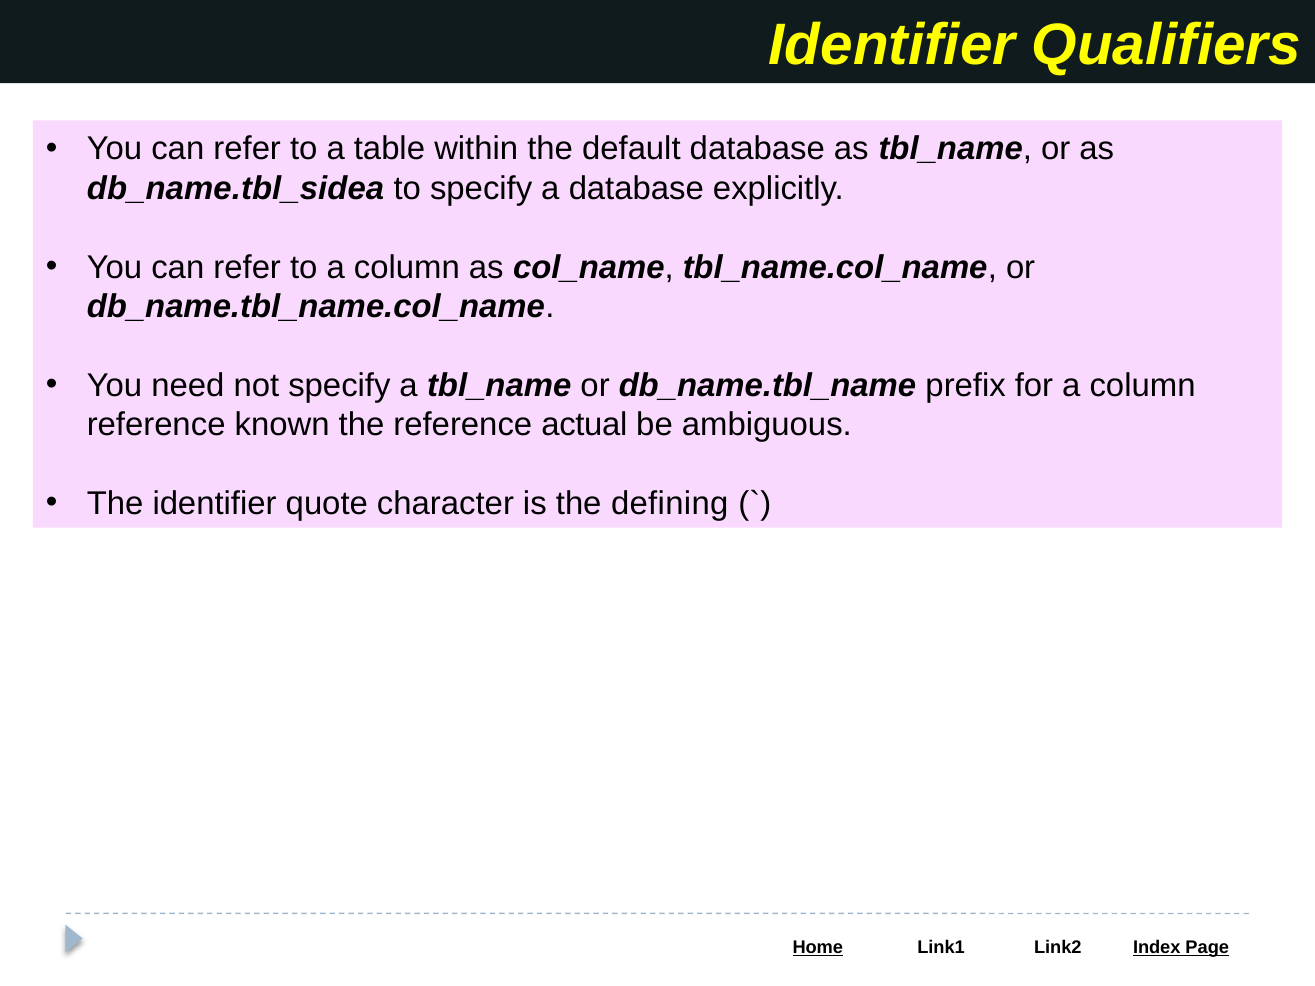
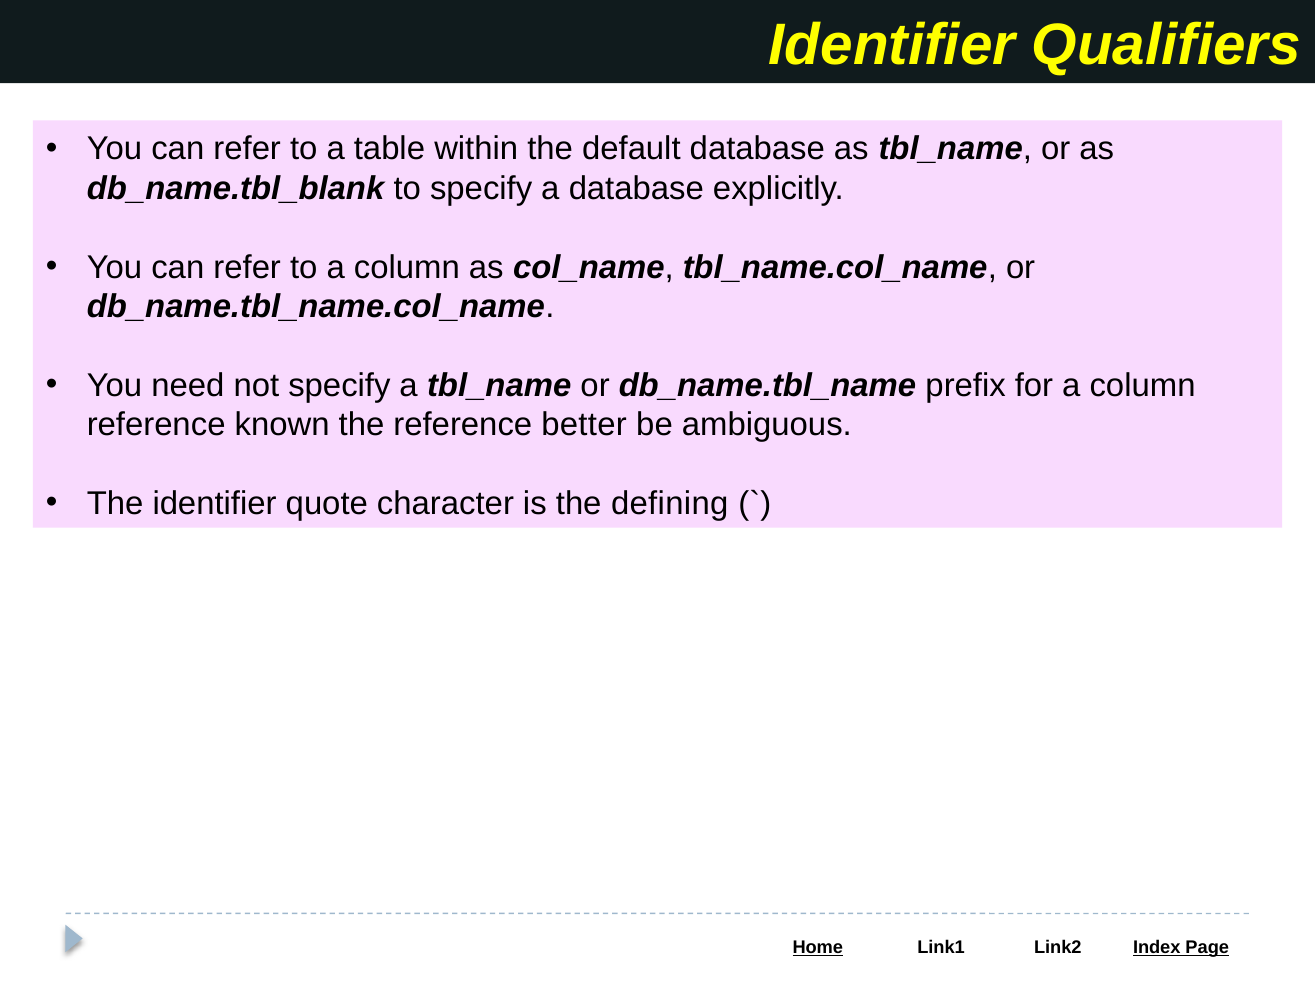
db_name.tbl_sidea: db_name.tbl_sidea -> db_name.tbl_blank
actual: actual -> better
